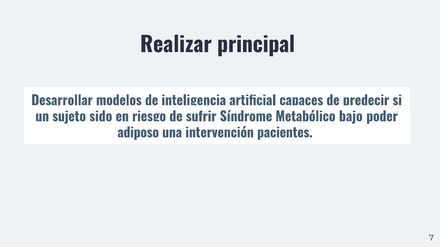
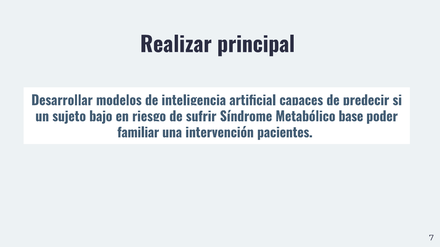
sido: sido -> bajo
bajo: bajo -> base
adiposo: adiposo -> familiar
